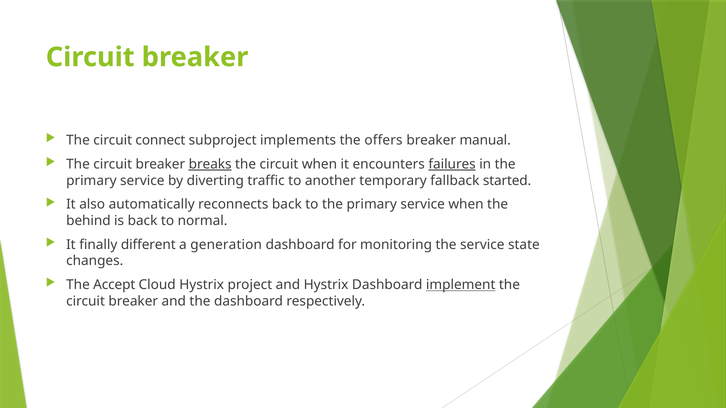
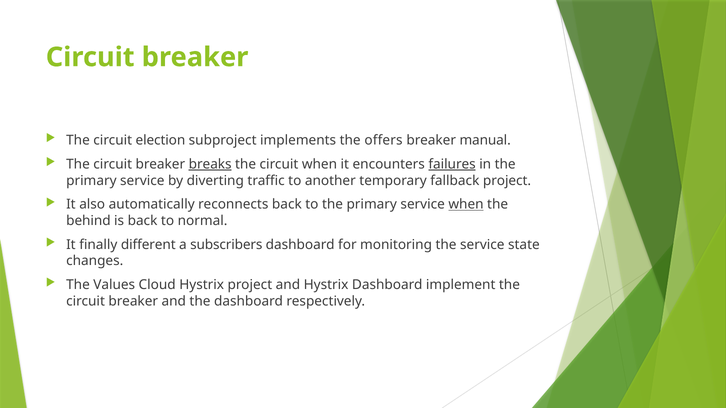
connect: connect -> election
fallback started: started -> project
when at (466, 205) underline: none -> present
generation: generation -> subscribers
Accept: Accept -> Values
implement underline: present -> none
